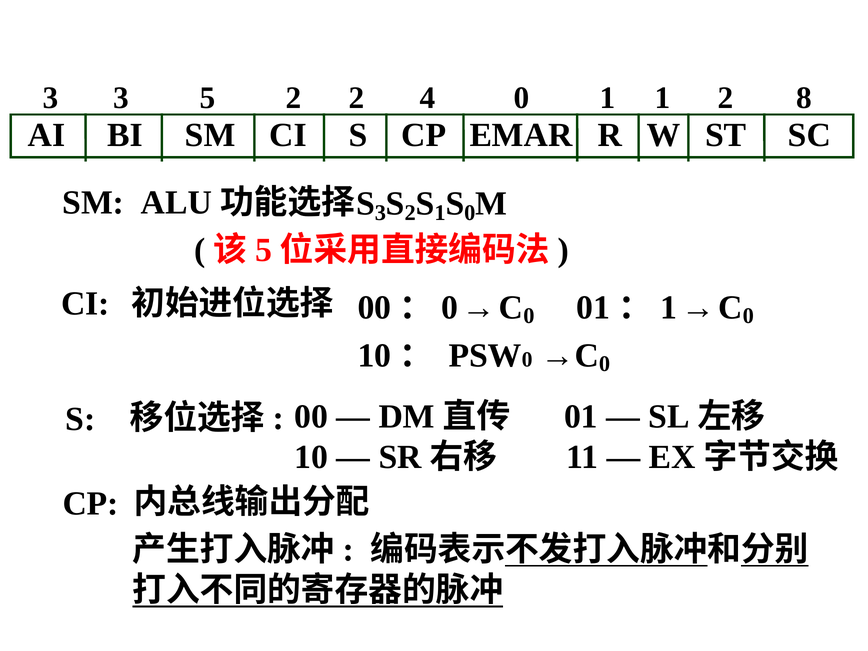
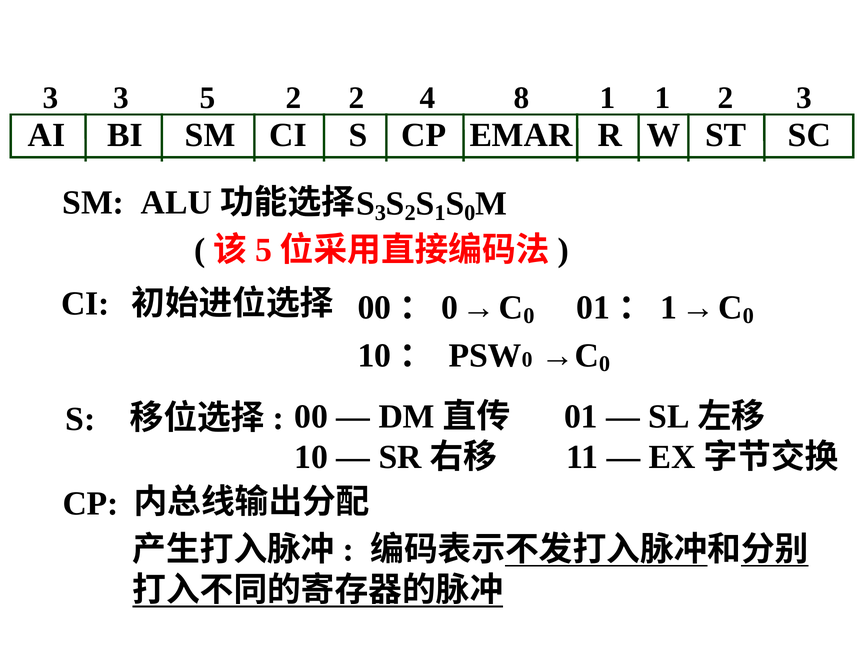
4 0: 0 -> 8
2 8: 8 -> 3
